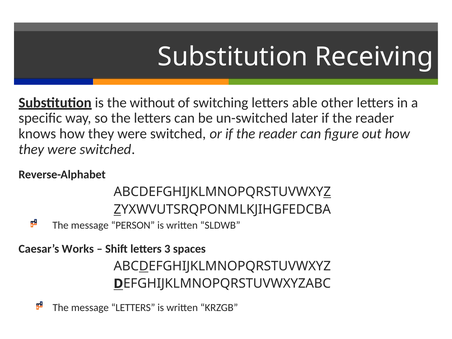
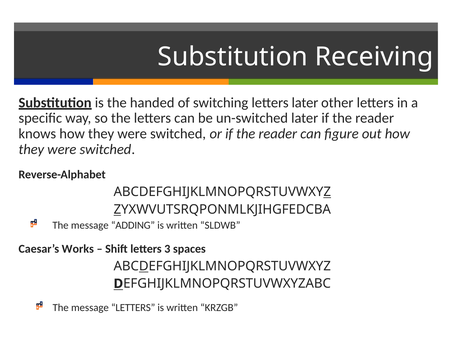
without: without -> handed
letters able: able -> later
PERSON: PERSON -> ADDING
